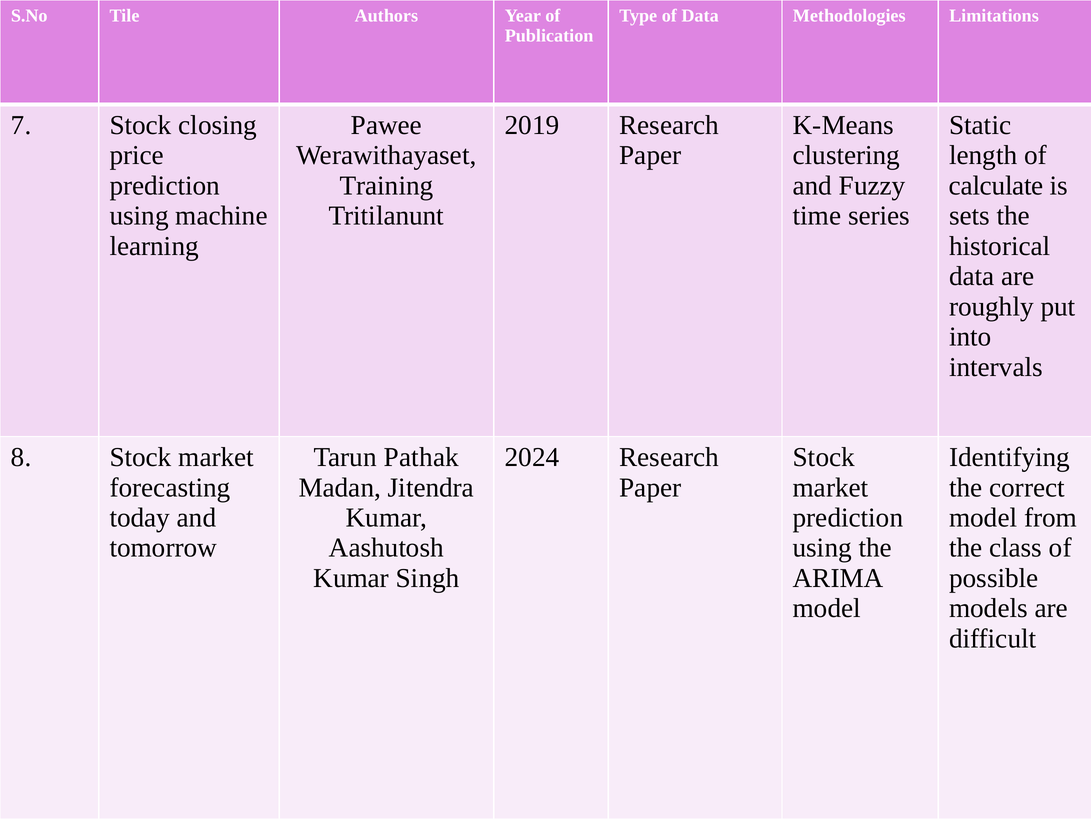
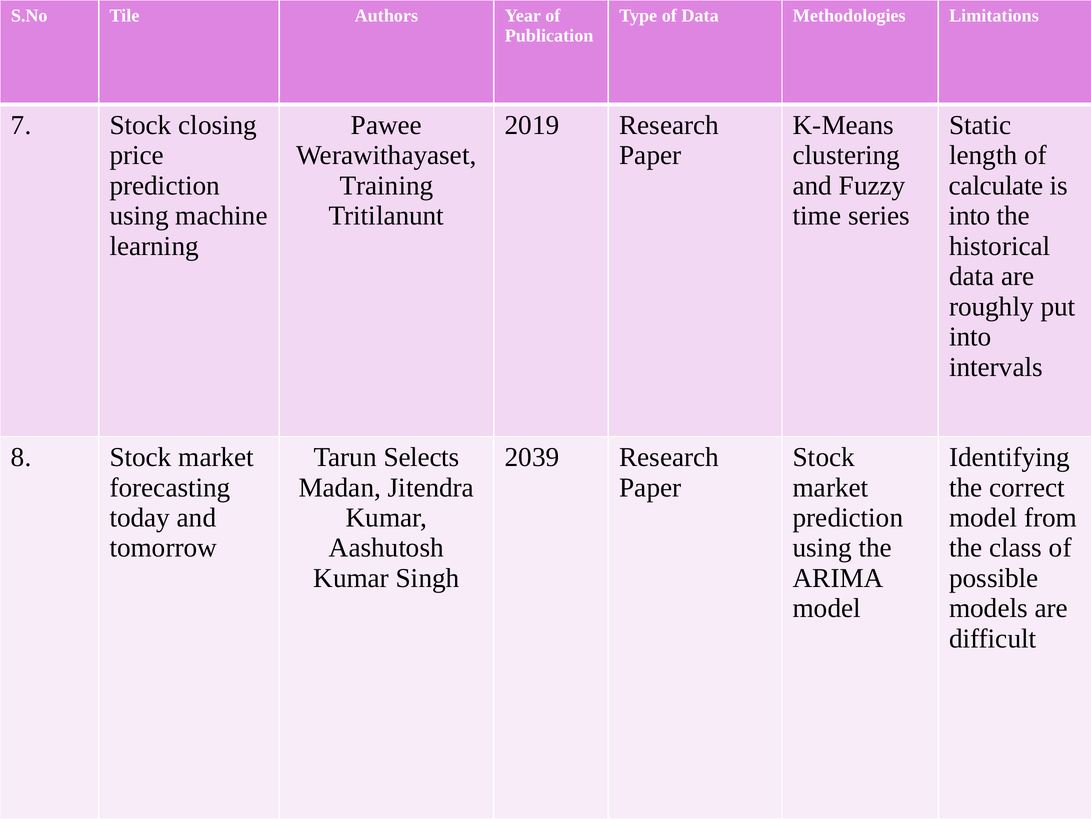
sets at (970, 216): sets -> into
Pathak: Pathak -> Selects
2024: 2024 -> 2039
